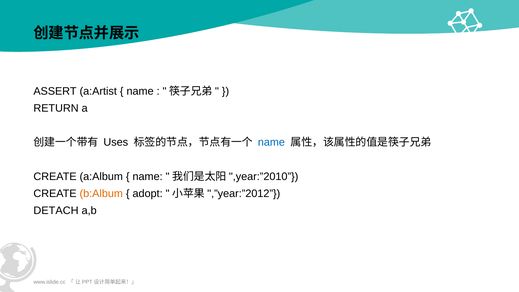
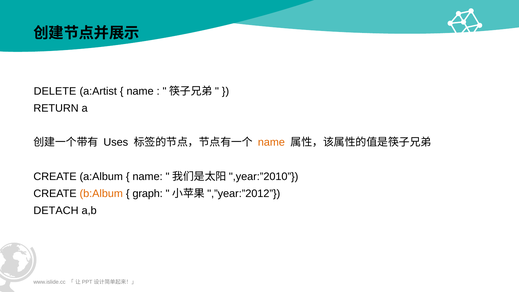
ASSERT: ASSERT -> DELETE
name at (271, 142) colour: blue -> orange
adopt: adopt -> graph
